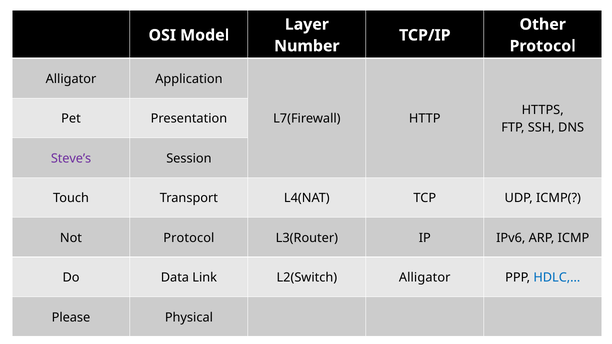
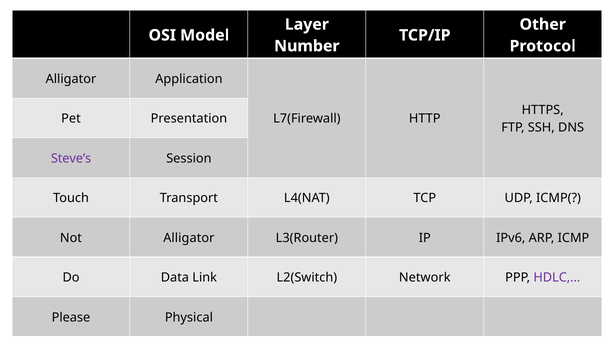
Not Protocol: Protocol -> Alligator
L2(Switch Alligator: Alligator -> Network
HDLC,… colour: blue -> purple
